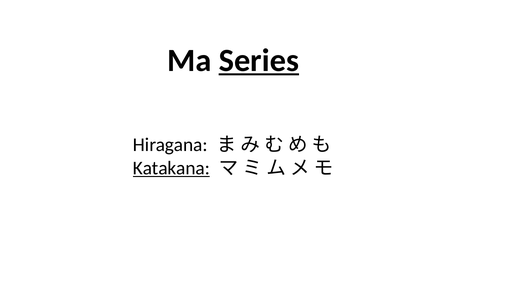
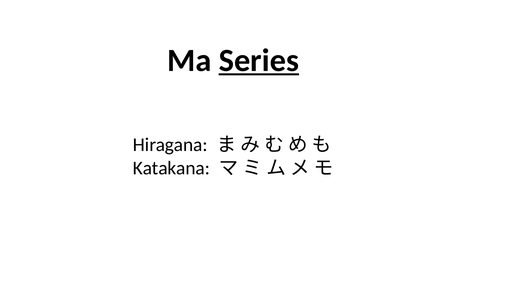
Katakana underline: present -> none
